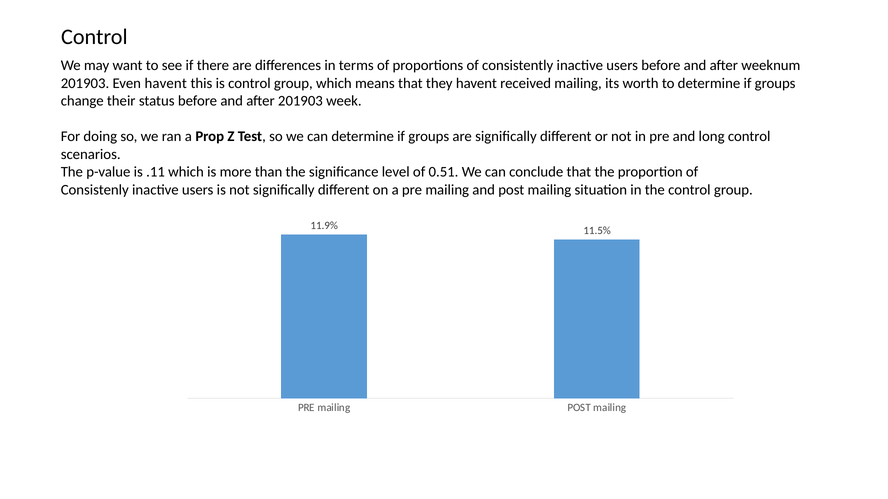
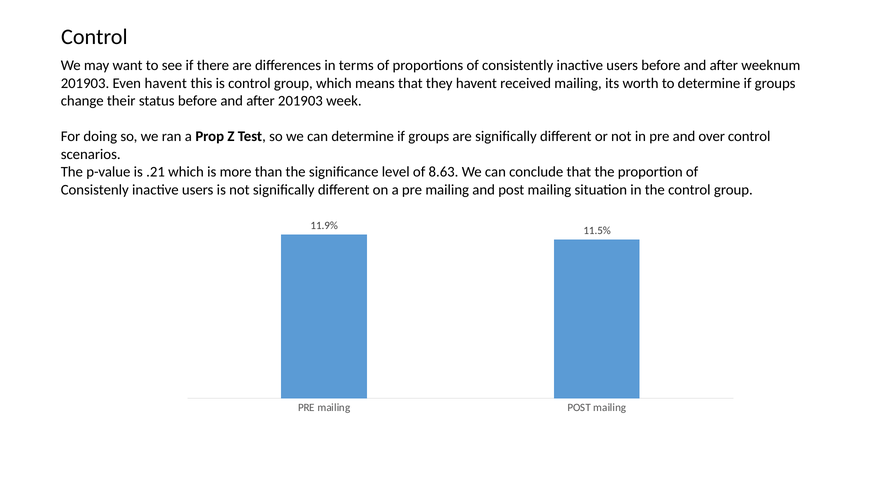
long: long -> over
.11: .11 -> .21
0.51: 0.51 -> 8.63
